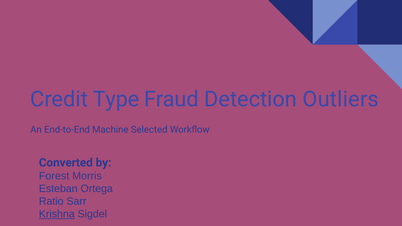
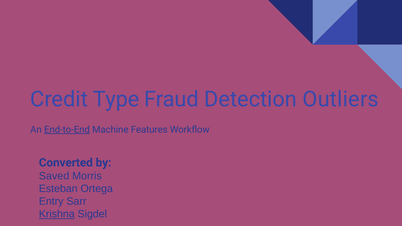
End-to-End underline: none -> present
Selected: Selected -> Features
Forest: Forest -> Saved
Ratio: Ratio -> Entry
